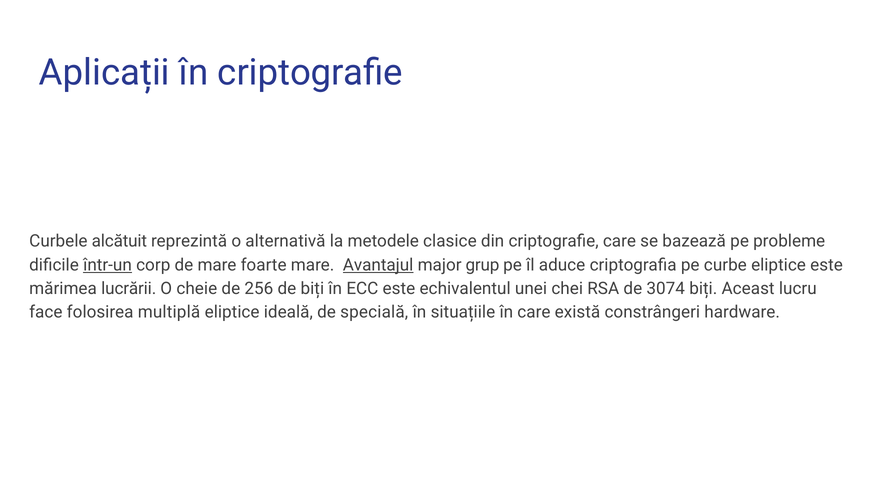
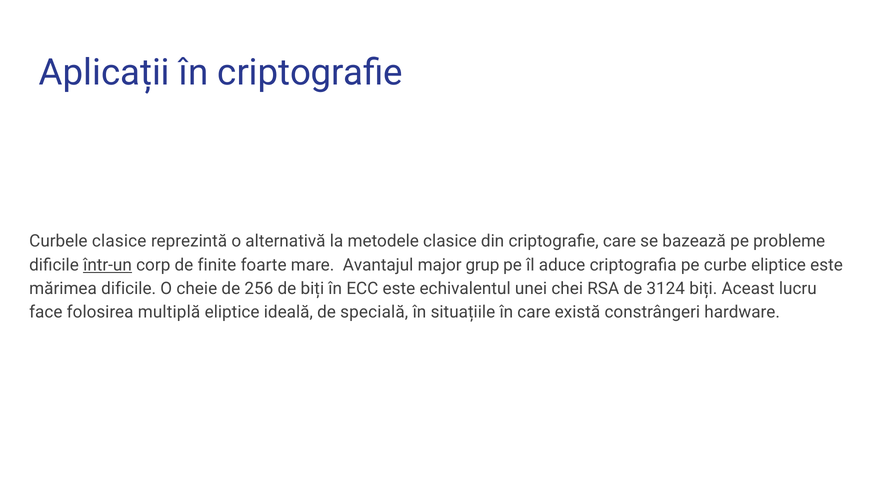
Curbele alcătuit: alcătuit -> clasice
de mare: mare -> finite
Avantajul underline: present -> none
mărimea lucrării: lucrării -> dificile
3074: 3074 -> 3124
